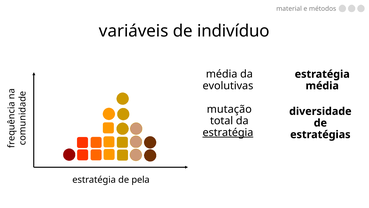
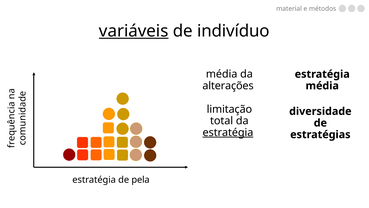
variáveis underline: none -> present
evolutivas: evolutivas -> alterações
mutação: mutação -> limitação
